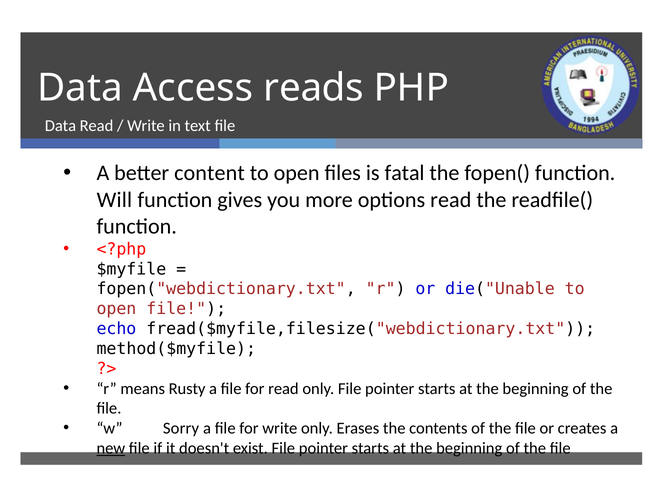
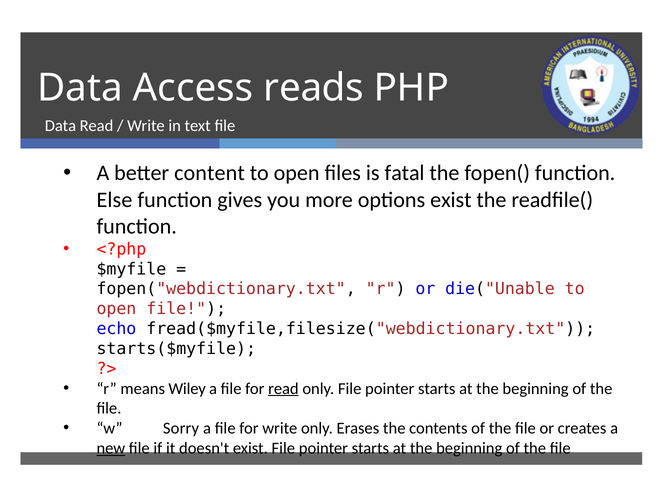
Will: Will -> Else
options read: read -> exist
method($myfile: method($myfile -> starts($myfile
Rusty: Rusty -> Wiley
read at (283, 388) underline: none -> present
